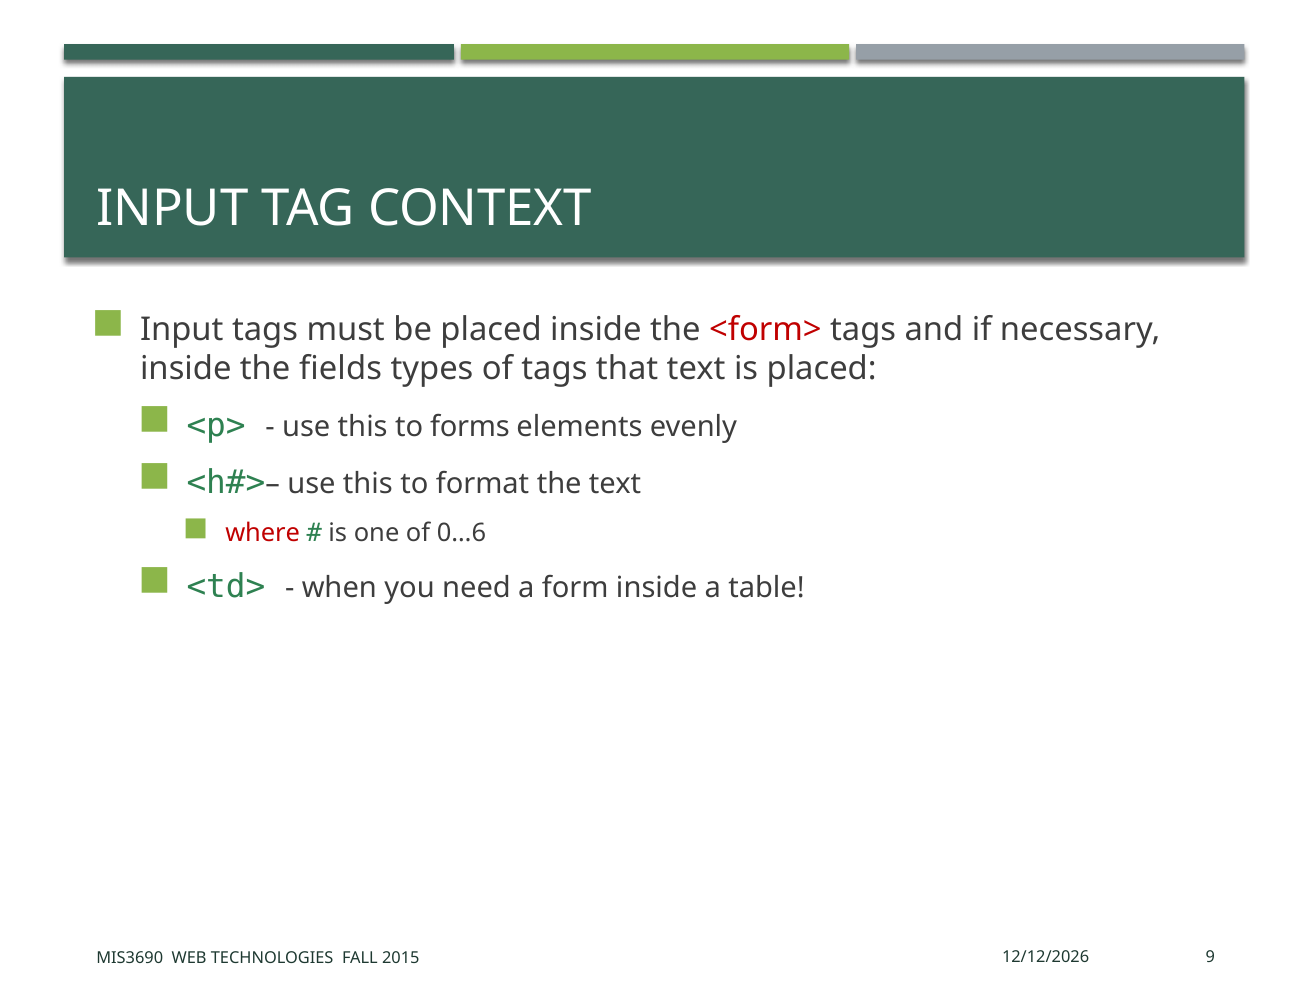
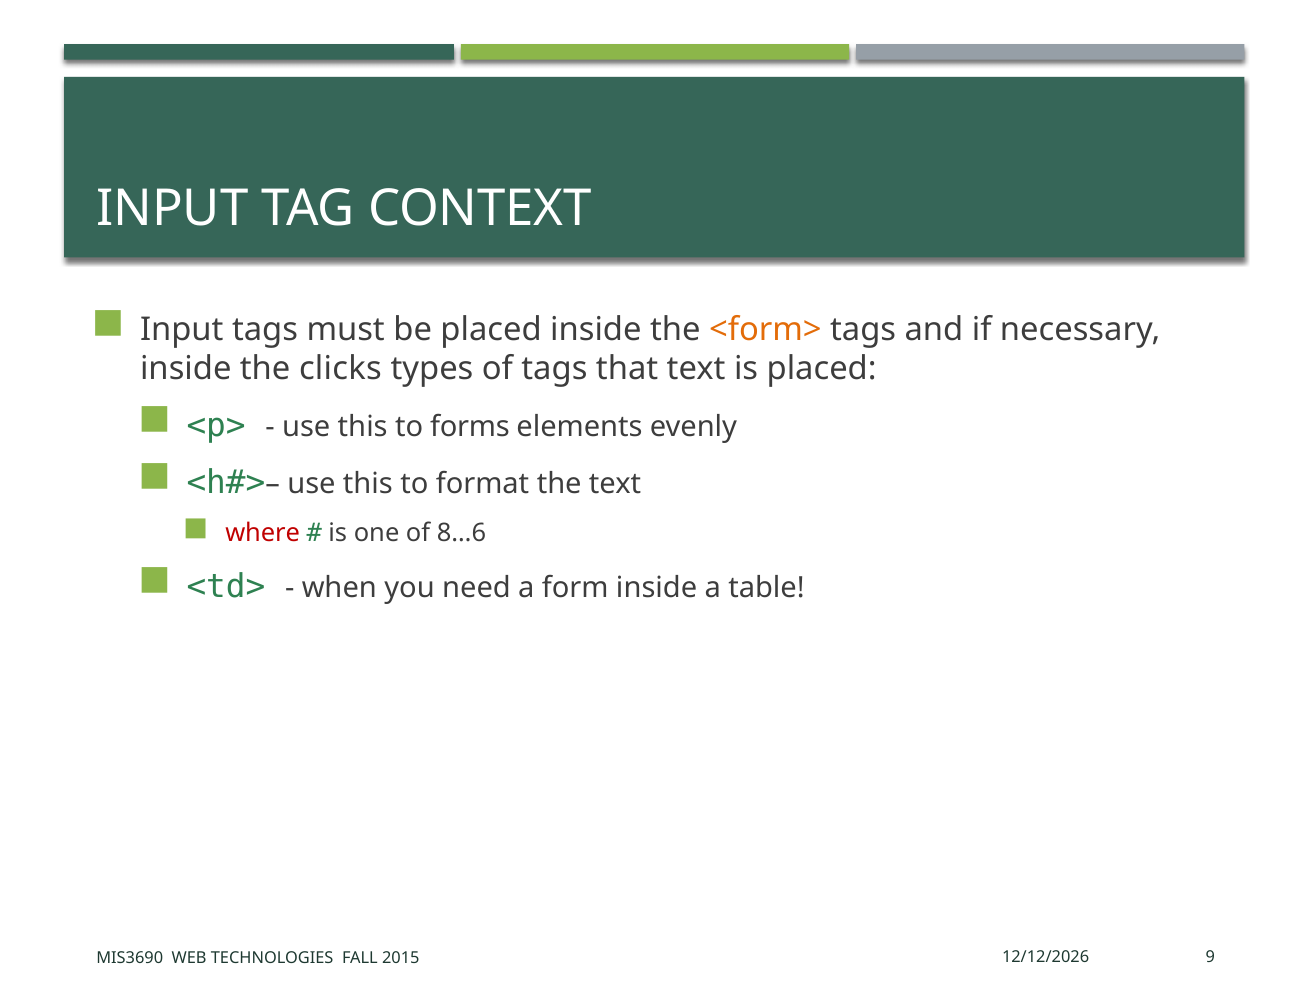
<form> colour: red -> orange
fields: fields -> clicks
0…6: 0…6 -> 8…6
